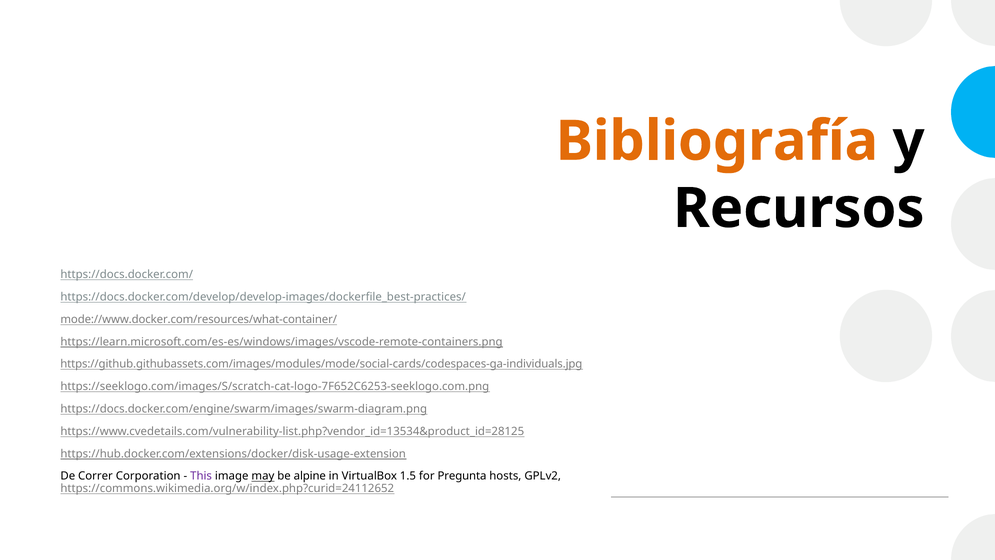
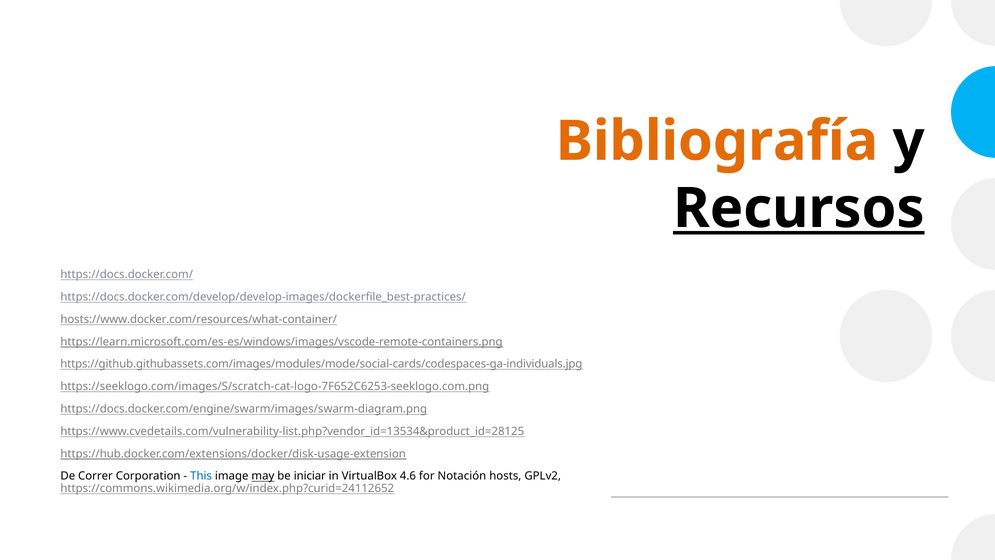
Recursos underline: none -> present
mode://www.docker.com/resources/what-container/: mode://www.docker.com/resources/what-container/ -> hosts://www.docker.com/resources/what-container/
This colour: purple -> blue
alpine: alpine -> iniciar
1.5: 1.5 -> 4.6
Pregunta: Pregunta -> Notación
